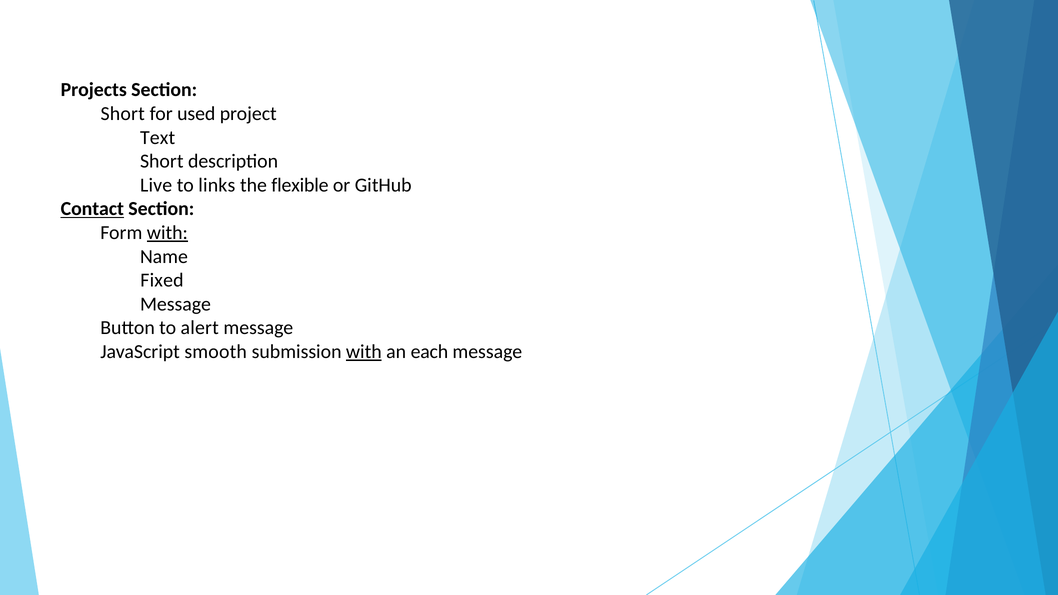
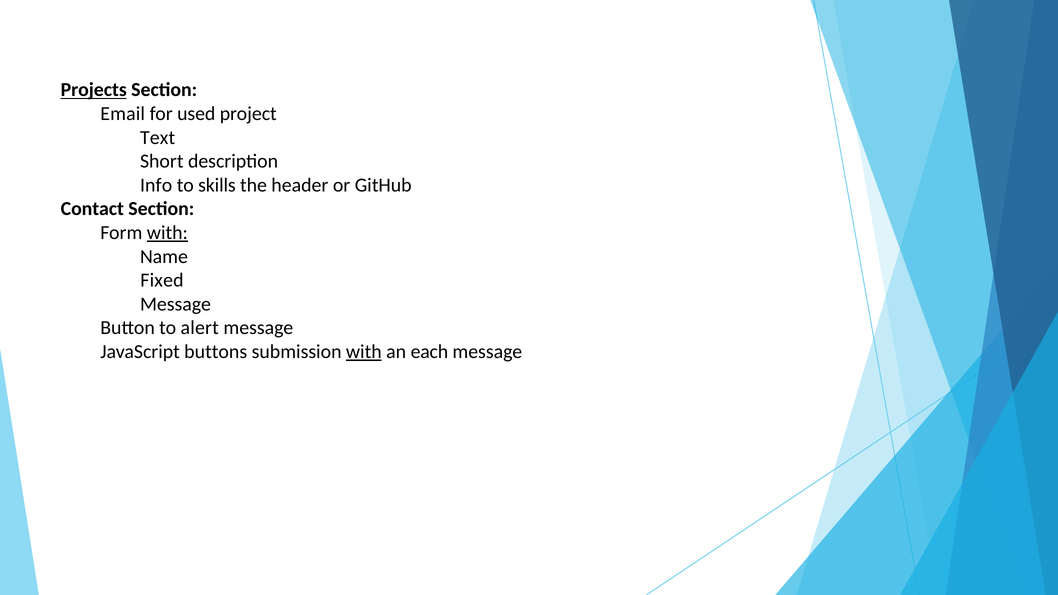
Projects underline: none -> present
Short at (123, 114): Short -> Email
Live: Live -> Info
links: links -> skills
flexible: flexible -> header
Contact underline: present -> none
smooth: smooth -> buttons
